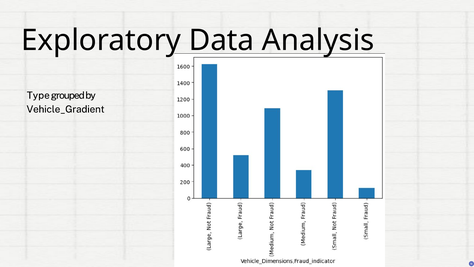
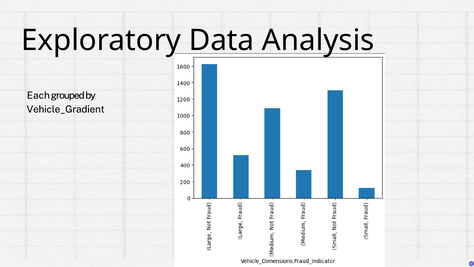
Type: Type -> Each
